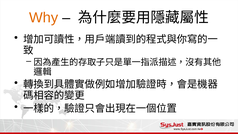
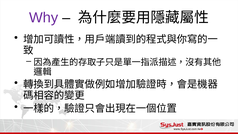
Why colour: orange -> purple
